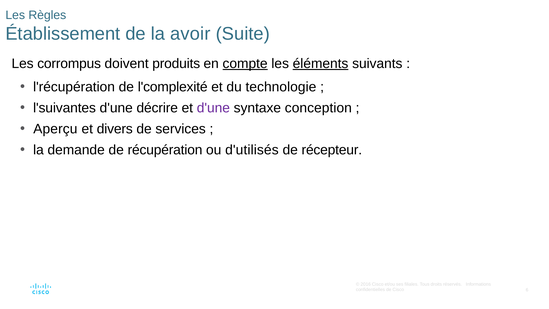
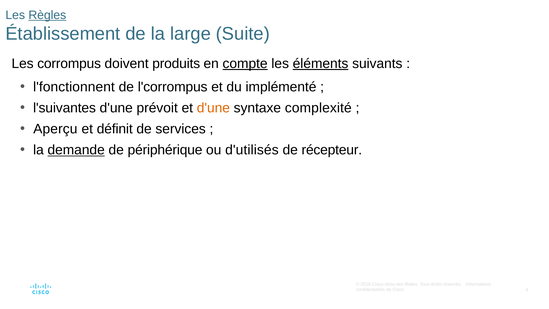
Règles underline: none -> present
avoir: avoir -> large
l'récupération: l'récupération -> l'fonctionnent
l'complexité: l'complexité -> l'corrompus
technologie: technologie -> implémenté
décrire: décrire -> prévoit
d'une at (213, 108) colour: purple -> orange
conception: conception -> complexité
divers: divers -> définit
demande underline: none -> present
récupération: récupération -> périphérique
